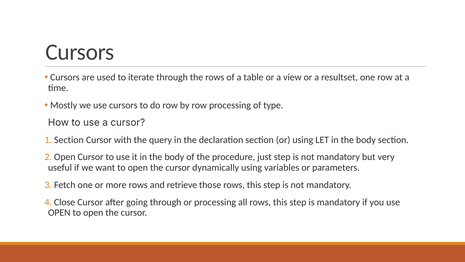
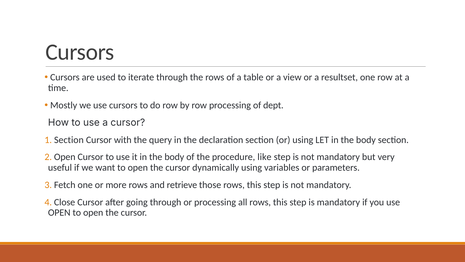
type: type -> dept
just: just -> like
